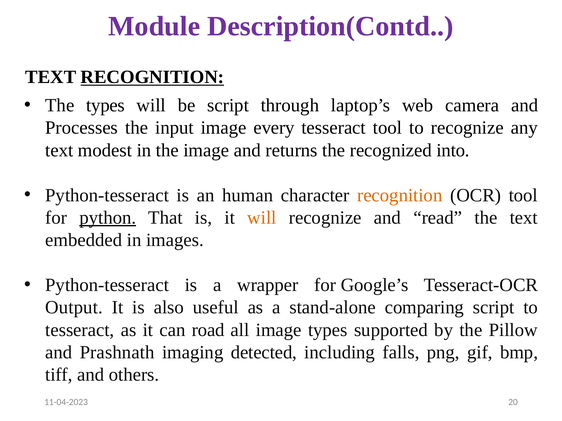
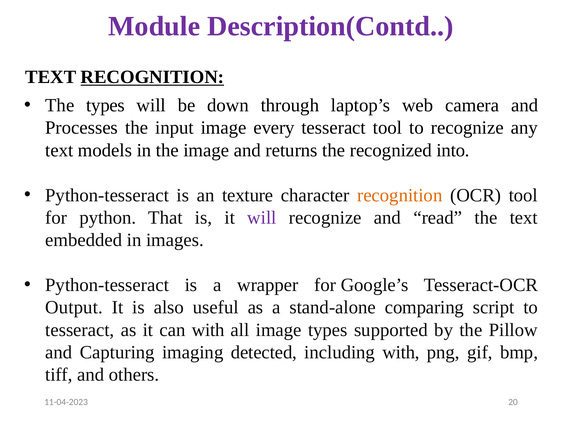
be script: script -> down
modest: modest -> models
human: human -> texture
python underline: present -> none
will at (262, 218) colour: orange -> purple
can road: road -> with
Prashnath: Prashnath -> Capturing
including falls: falls -> with
